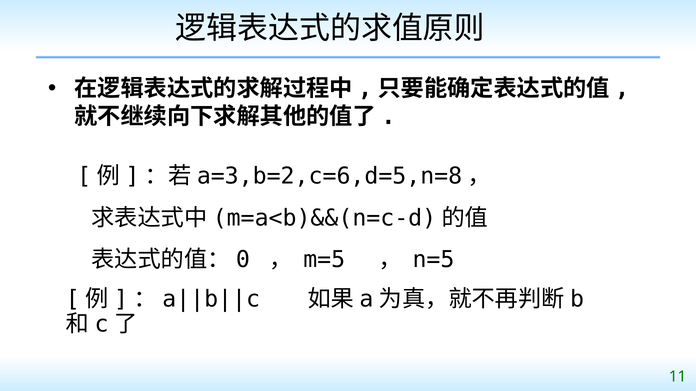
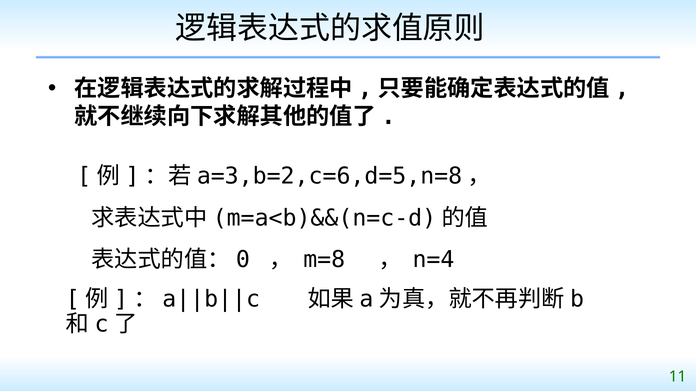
m=5: m=5 -> m=8
n=5: n=5 -> n=4
